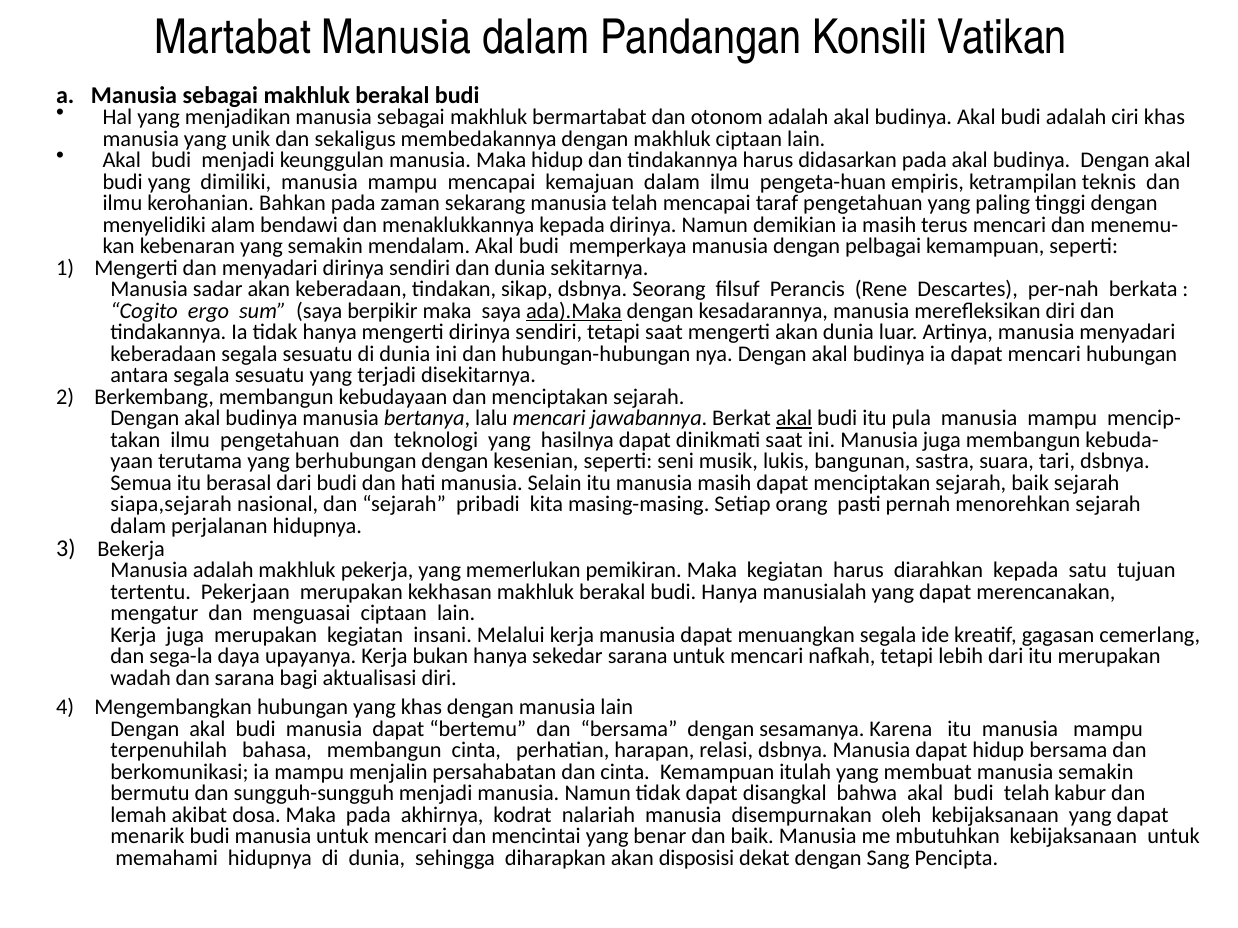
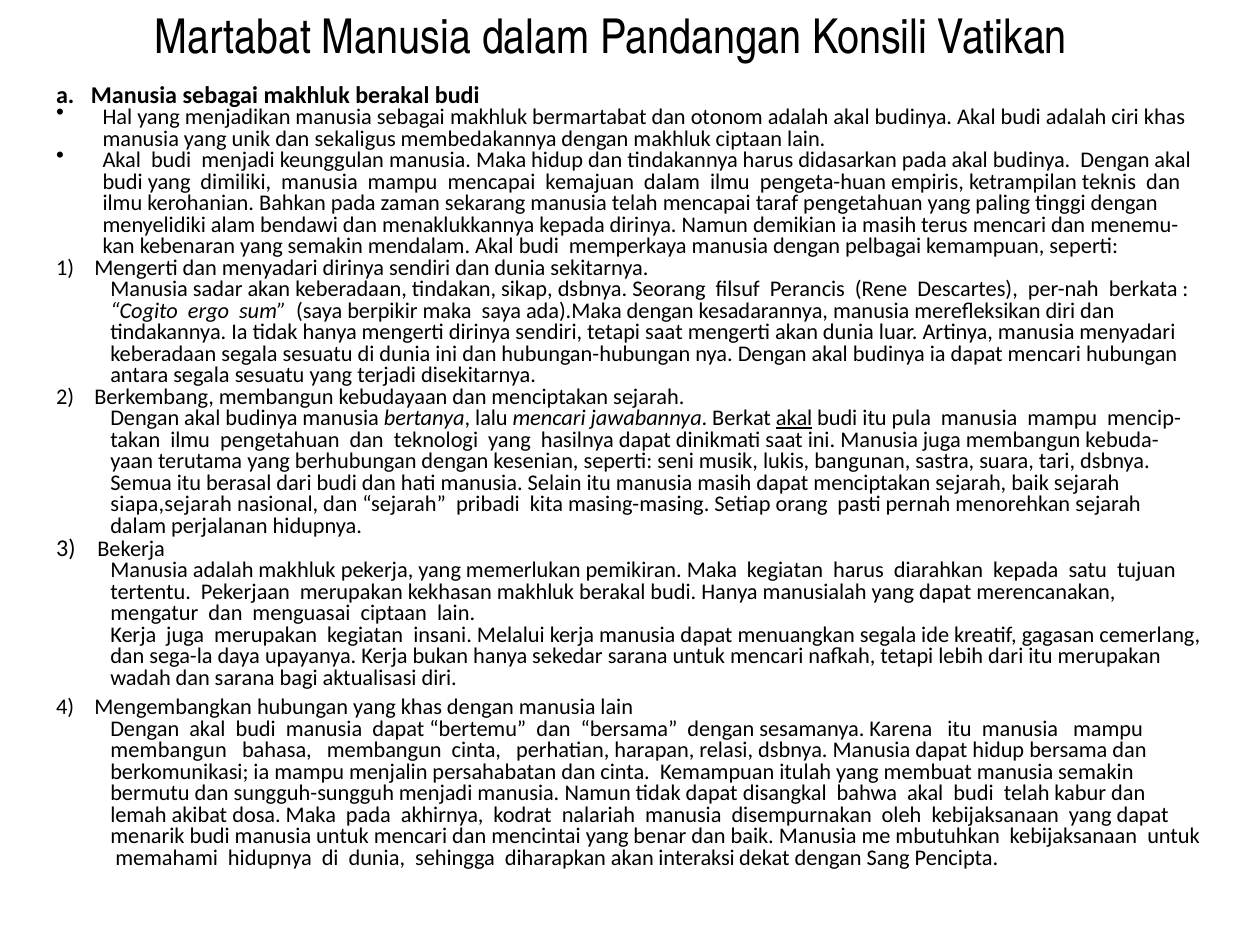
ada).Maka underline: present -> none
terpenuhilah at (169, 751): terpenuhilah -> membangun
disposisi: disposisi -> interaksi
